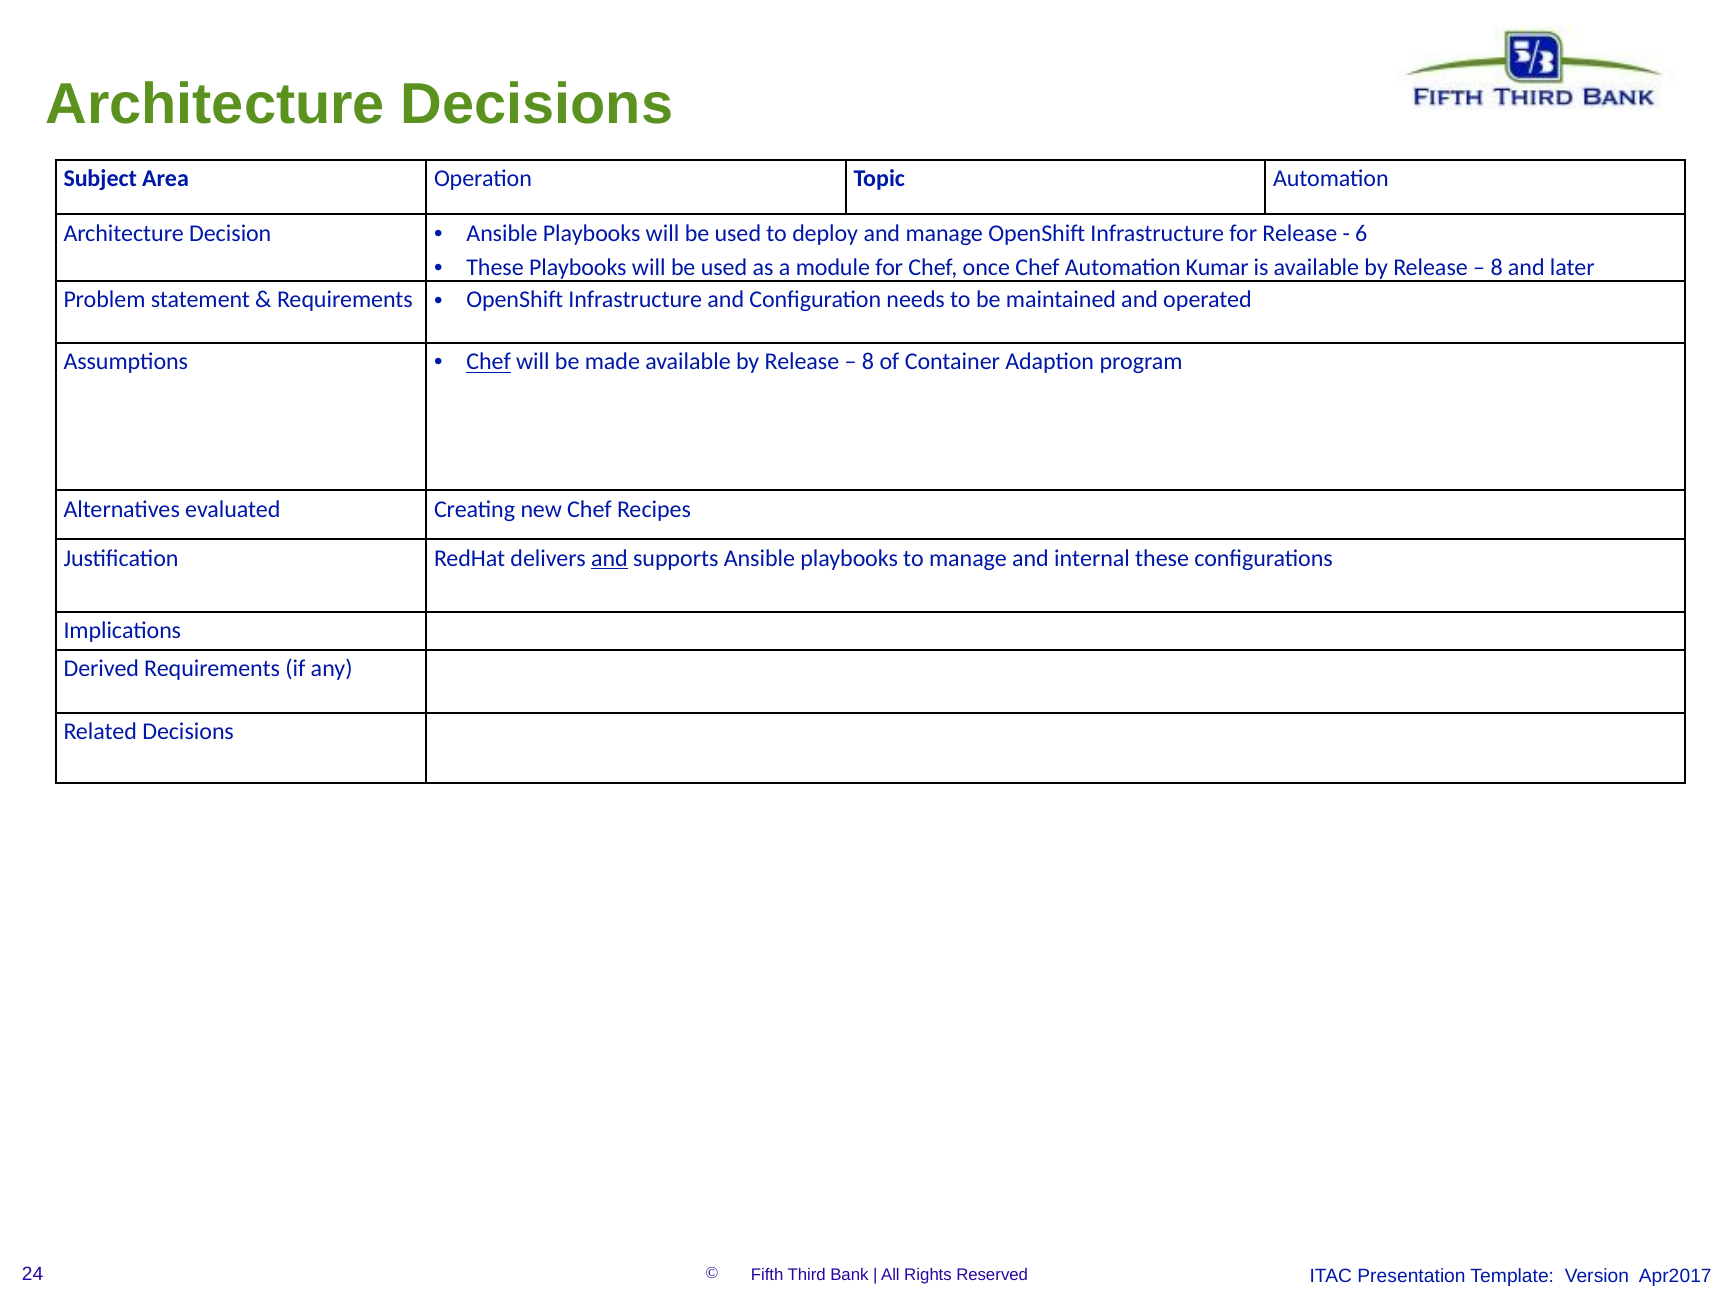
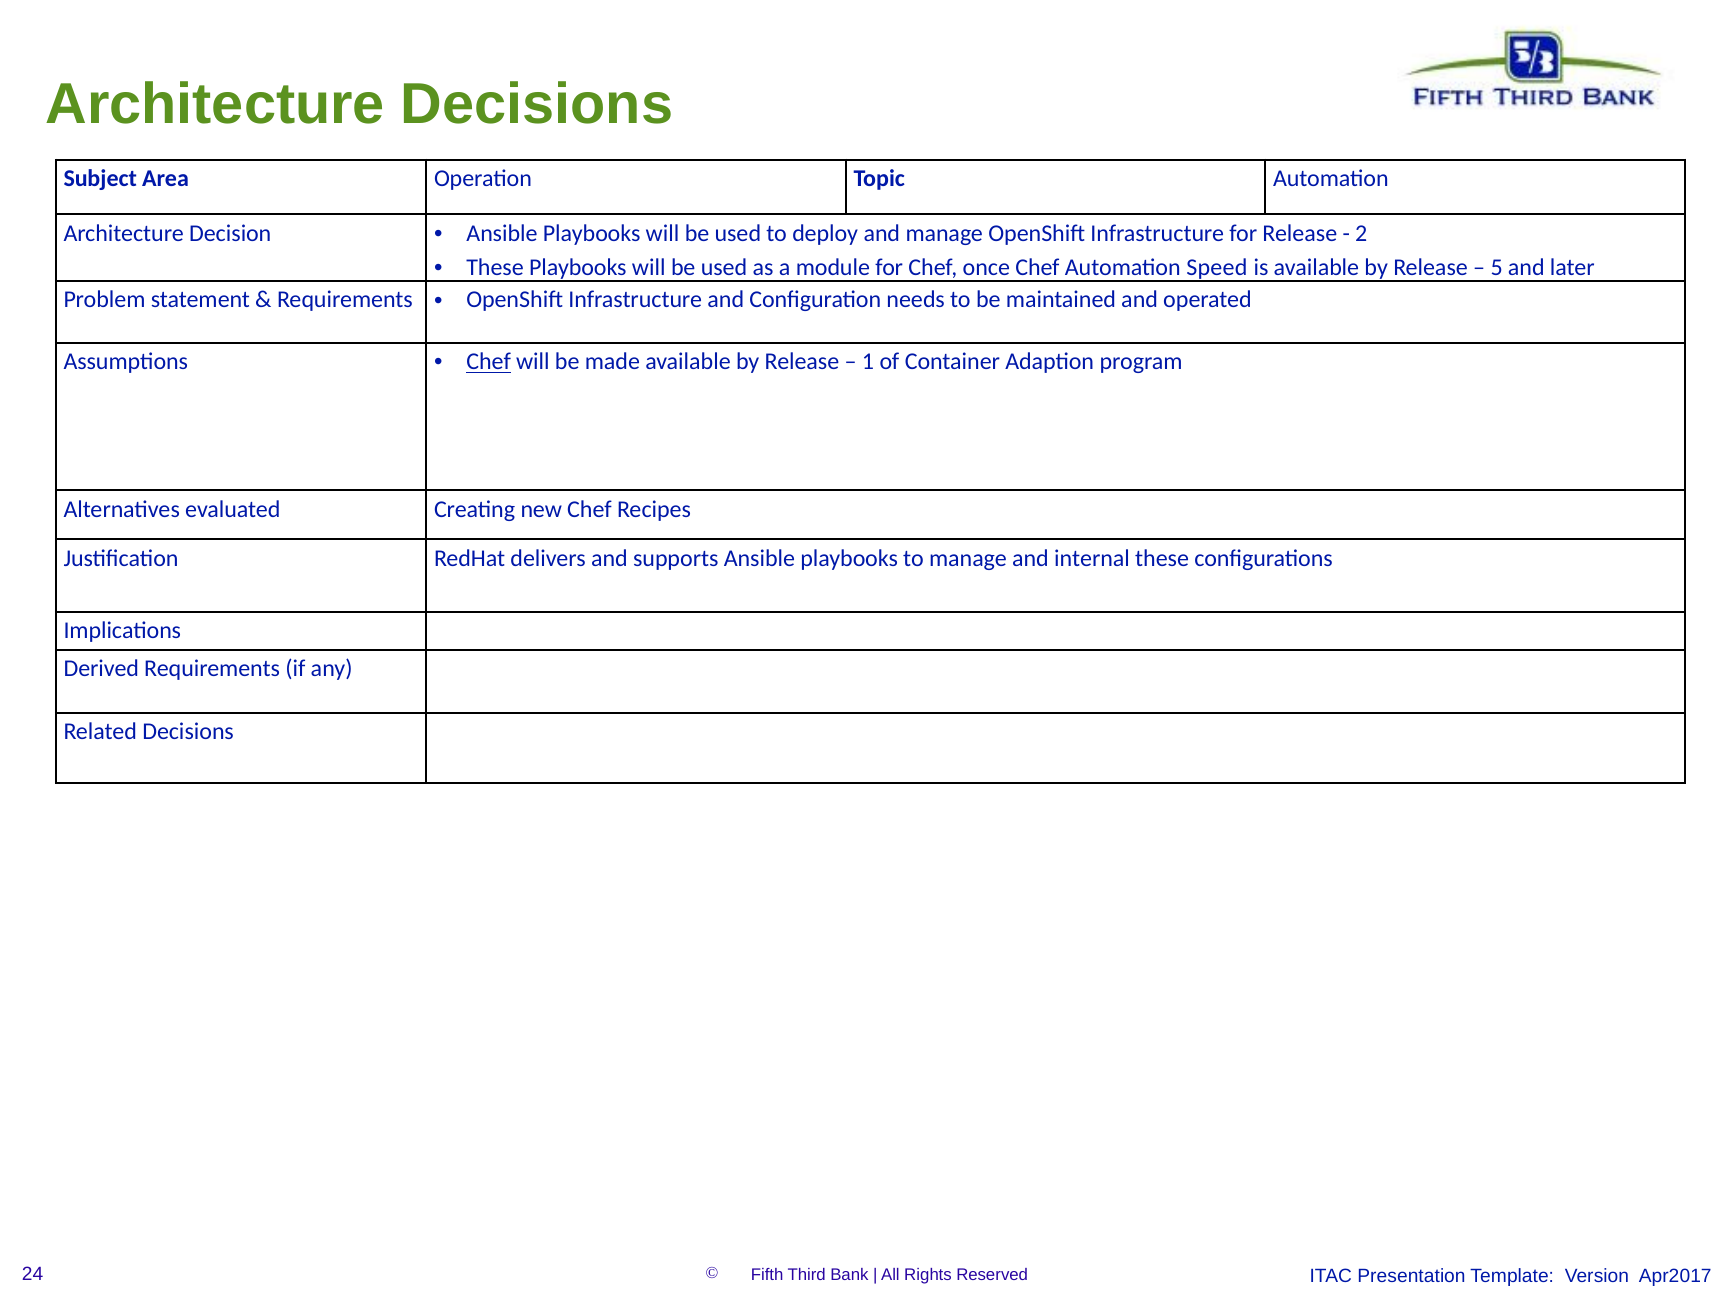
6: 6 -> 2
Kumar: Kumar -> Speed
8 at (1497, 267): 8 -> 5
8 at (868, 362): 8 -> 1
and at (609, 558) underline: present -> none
